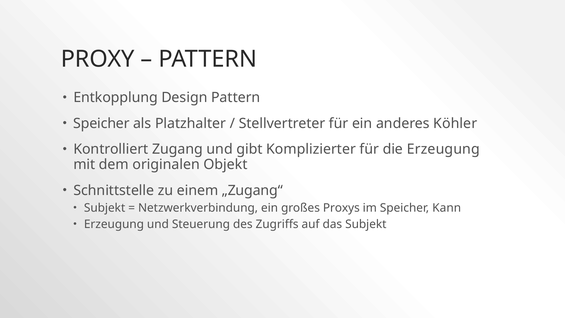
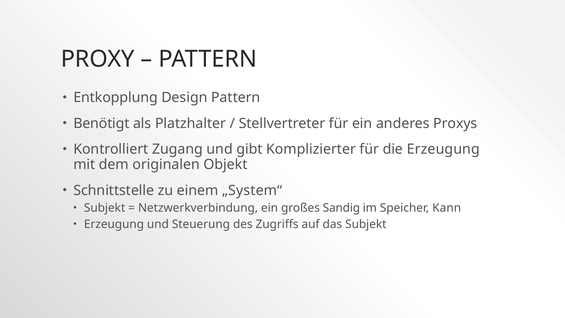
Speicher at (101, 123): Speicher -> Benötigt
Köhler: Köhler -> Proxys
„Zugang“: „Zugang“ -> „System“
Proxys: Proxys -> Sandig
